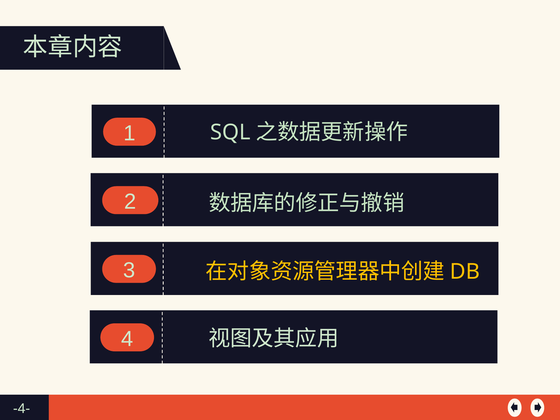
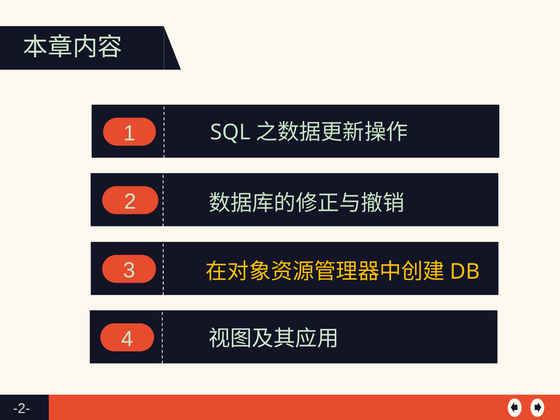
-4-: -4- -> -2-
